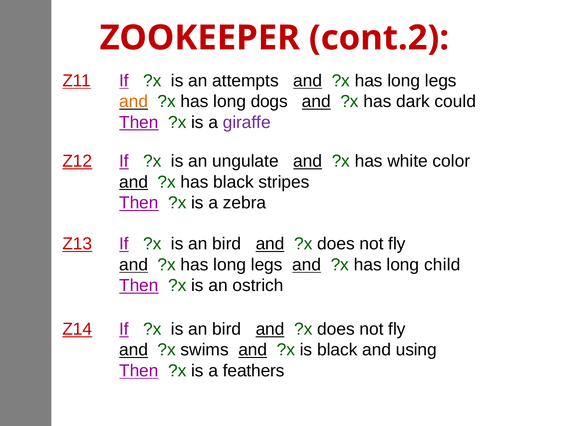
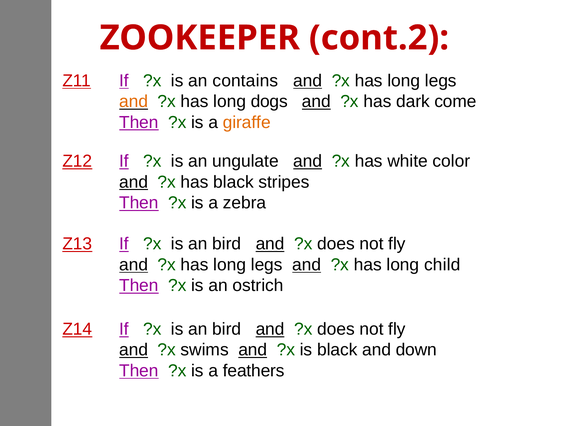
attempts: attempts -> contains
could: could -> come
giraffe colour: purple -> orange
using: using -> down
